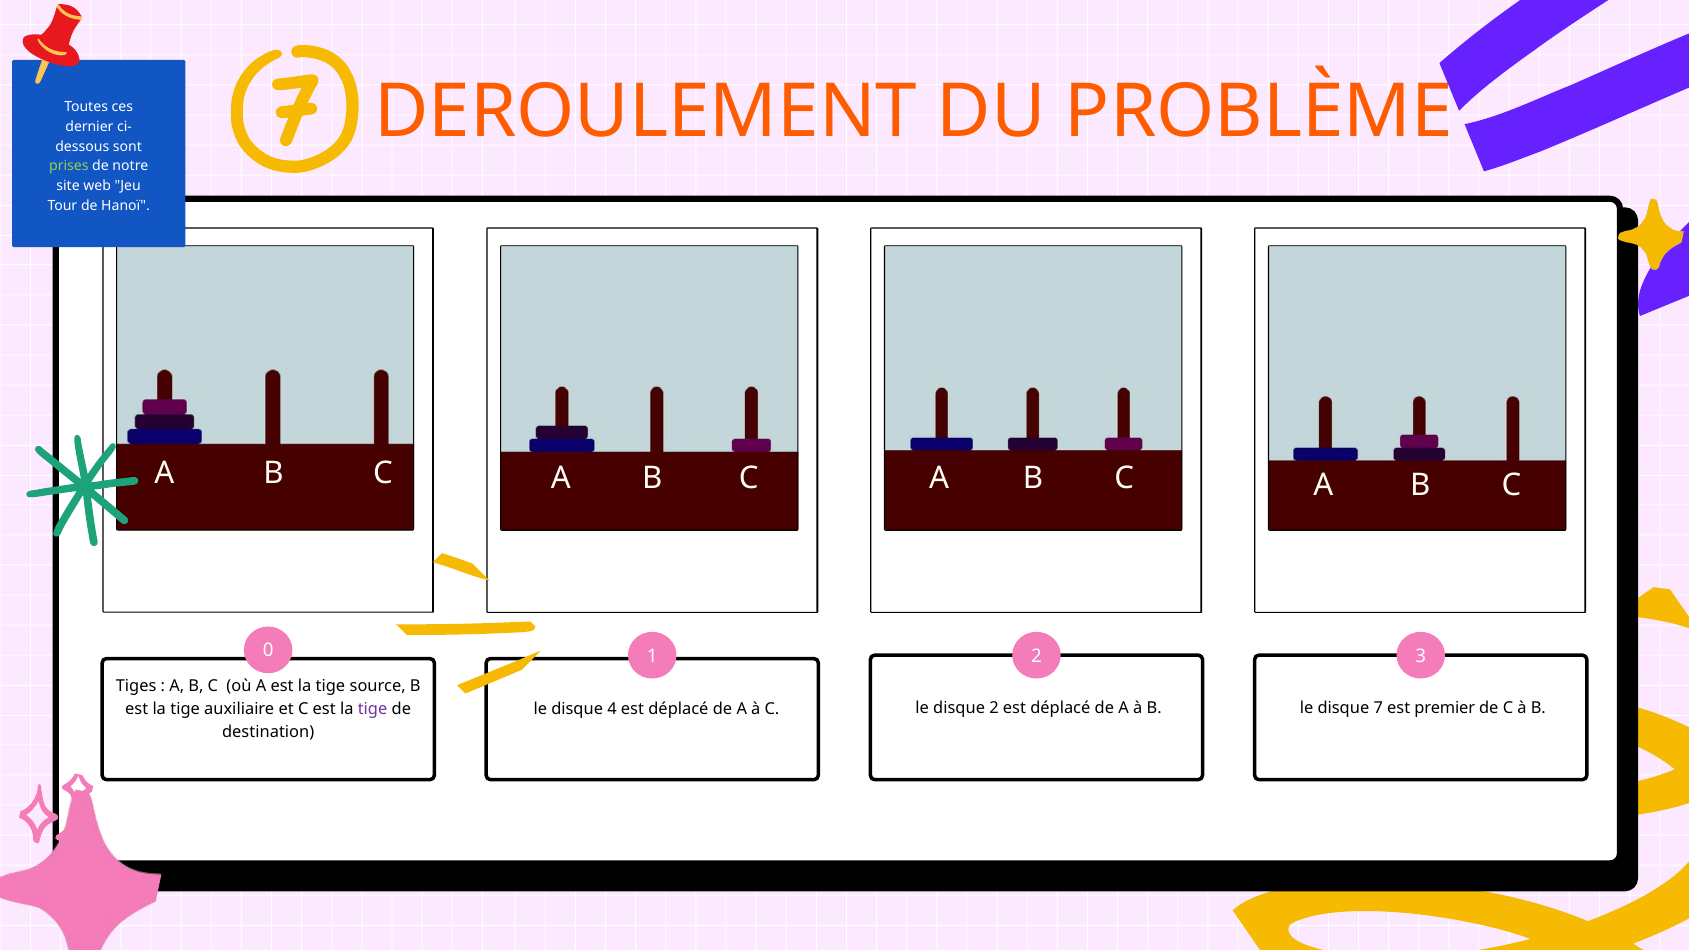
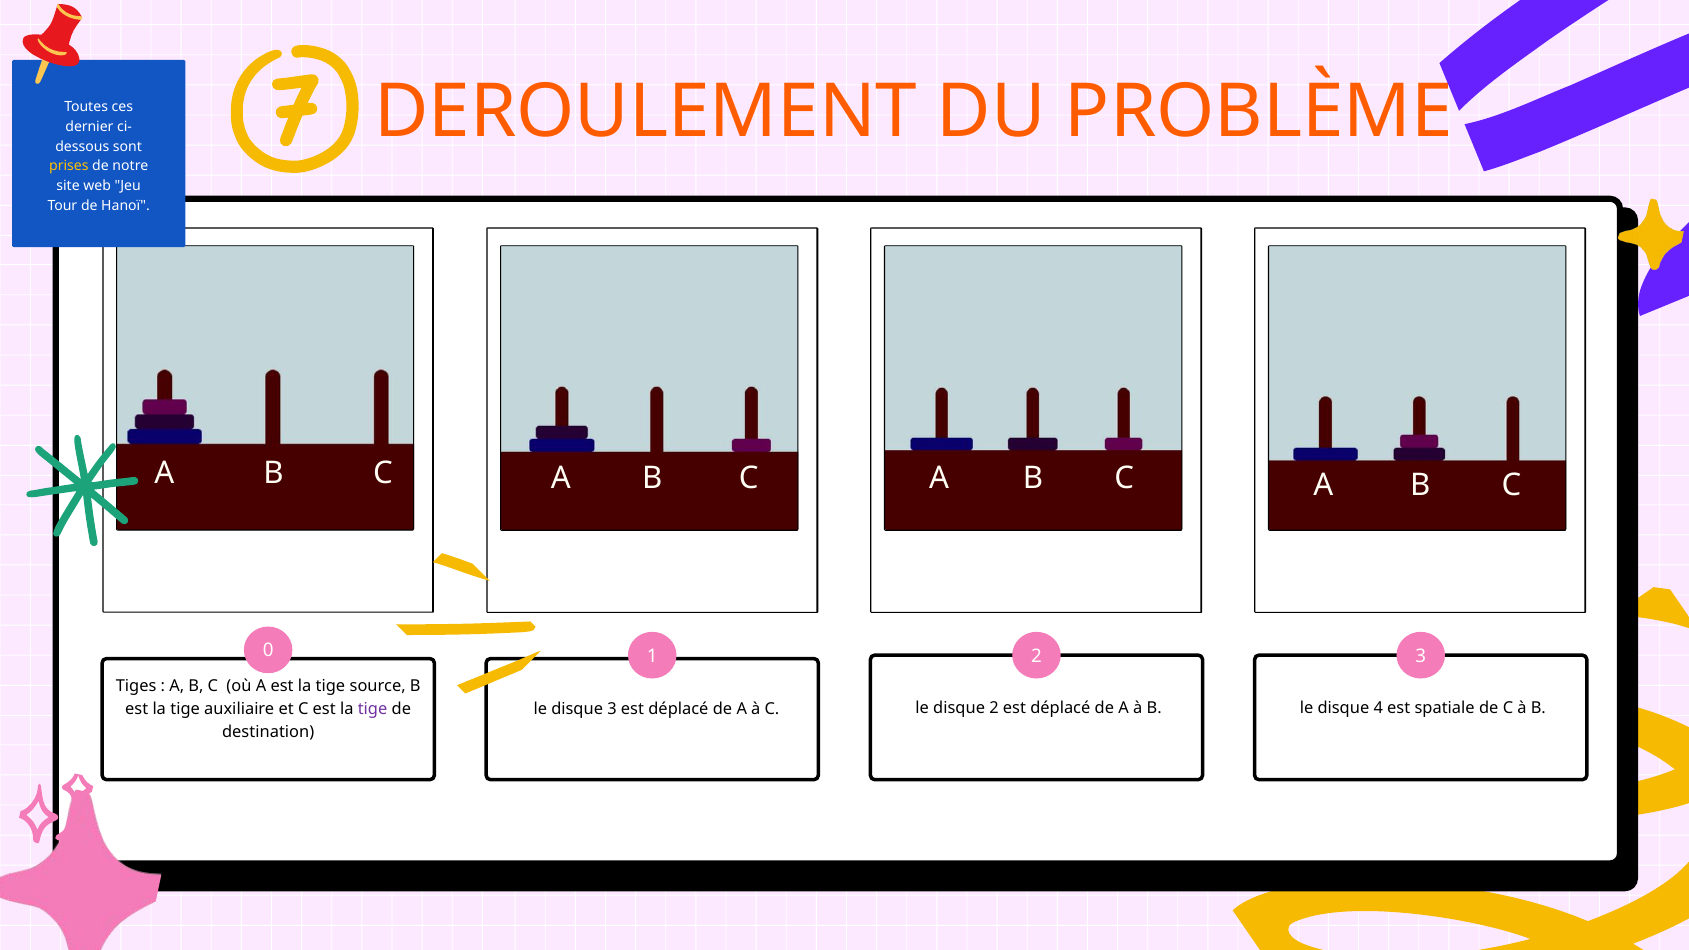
prises colour: light green -> yellow
7: 7 -> 4
premier: premier -> spatiale
disque 4: 4 -> 3
